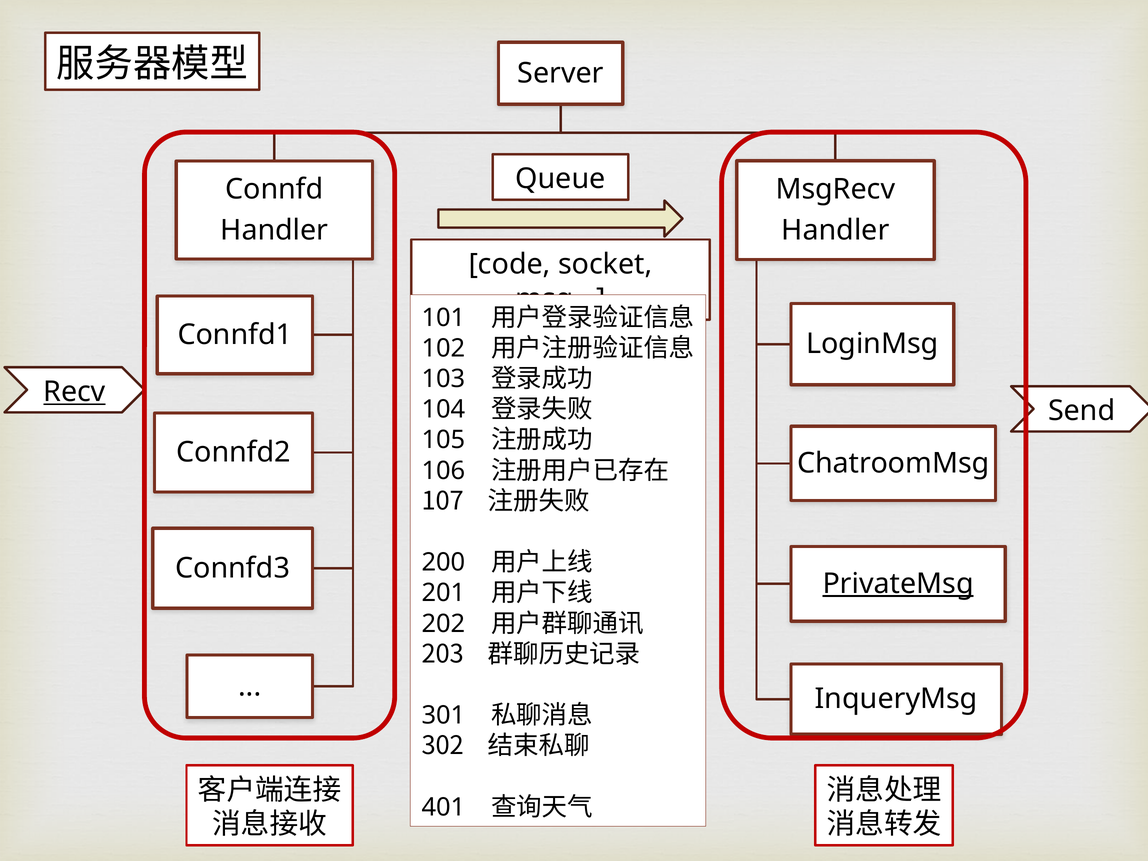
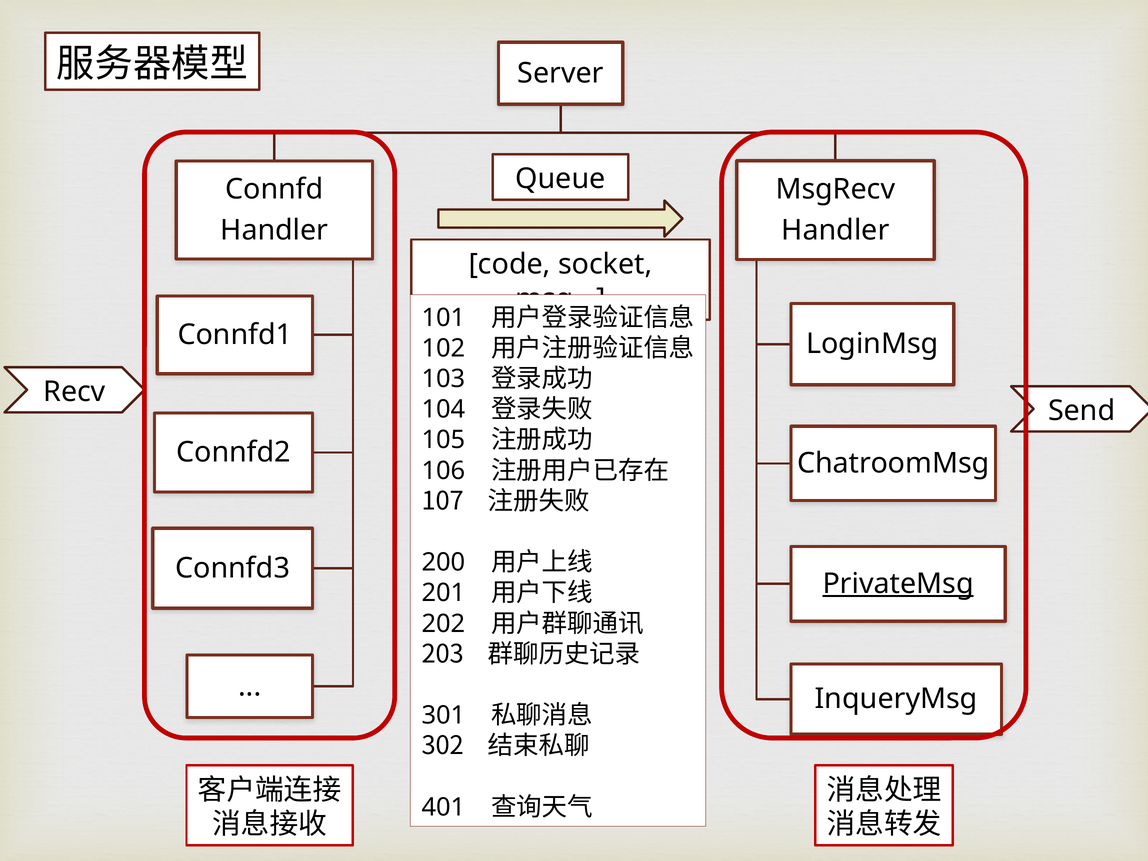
Recv underline: present -> none
